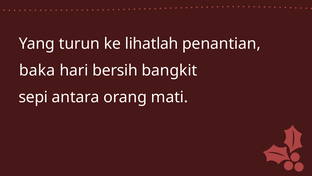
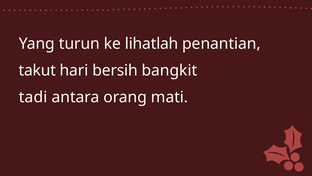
baka: baka -> takut
sepi: sepi -> tadi
